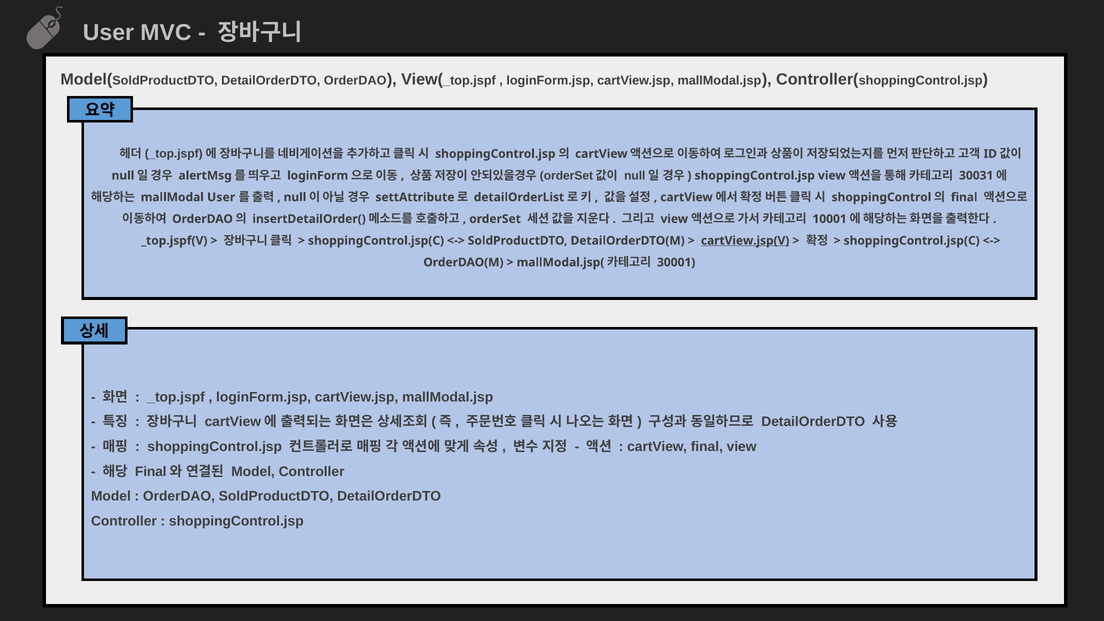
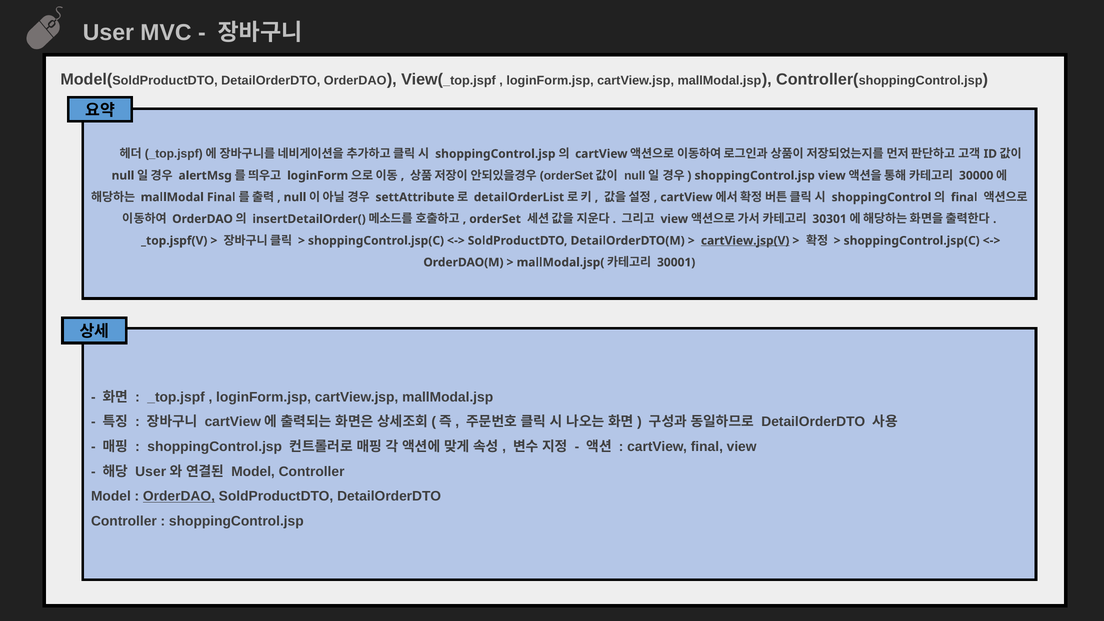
30031: 30031 -> 30000
mallModal User: User -> Final
10001: 10001 -> 30301
Final at (151, 472): Final -> User
OrderDAO at (179, 496) underline: none -> present
